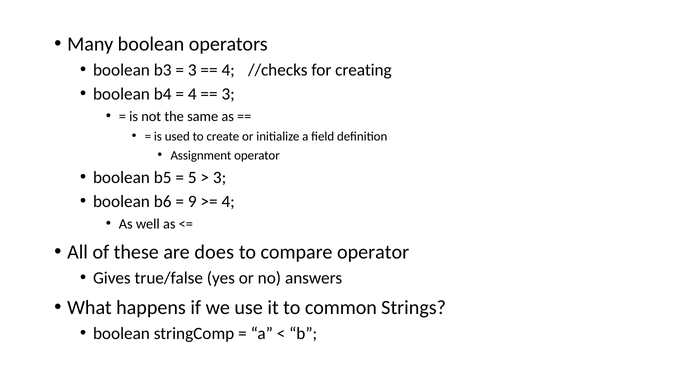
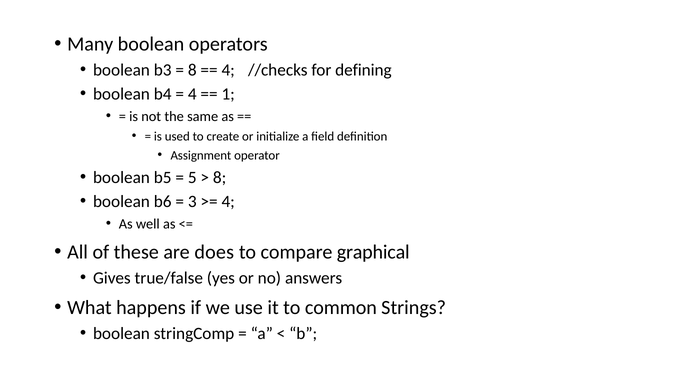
3 at (192, 70): 3 -> 8
creating: creating -> defining
3 at (228, 94): 3 -> 1
3 at (220, 177): 3 -> 8
9: 9 -> 3
compare operator: operator -> graphical
